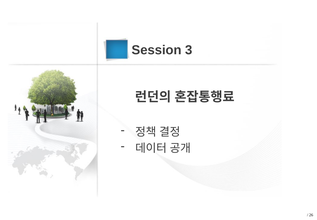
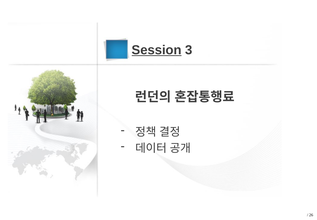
Session underline: none -> present
